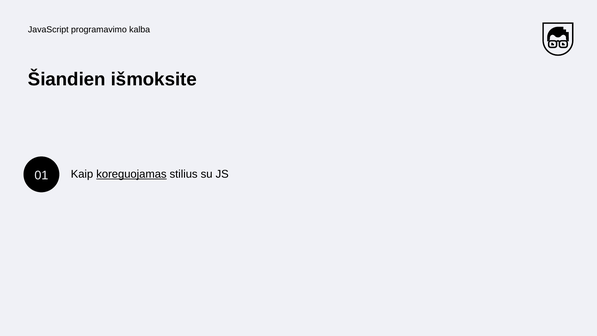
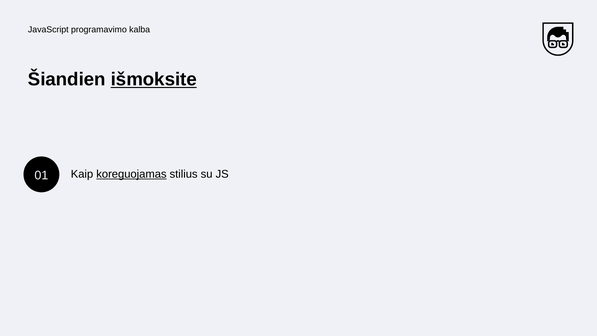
išmoksite underline: none -> present
